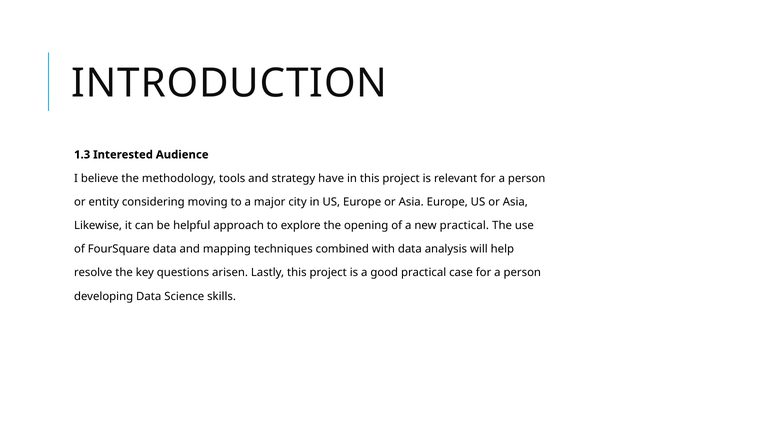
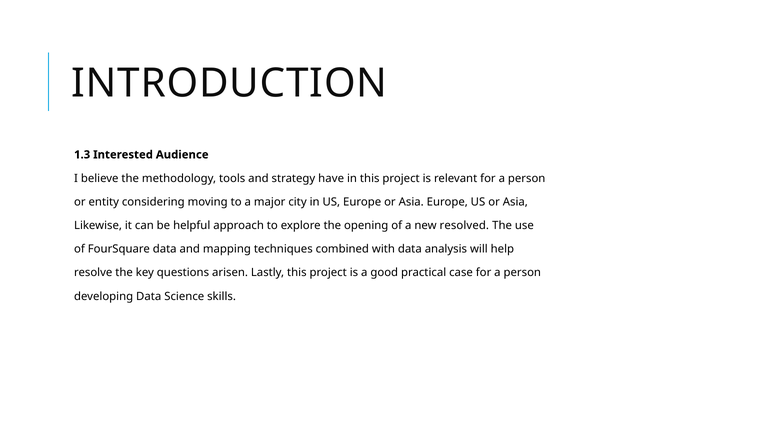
new practical: practical -> resolved
